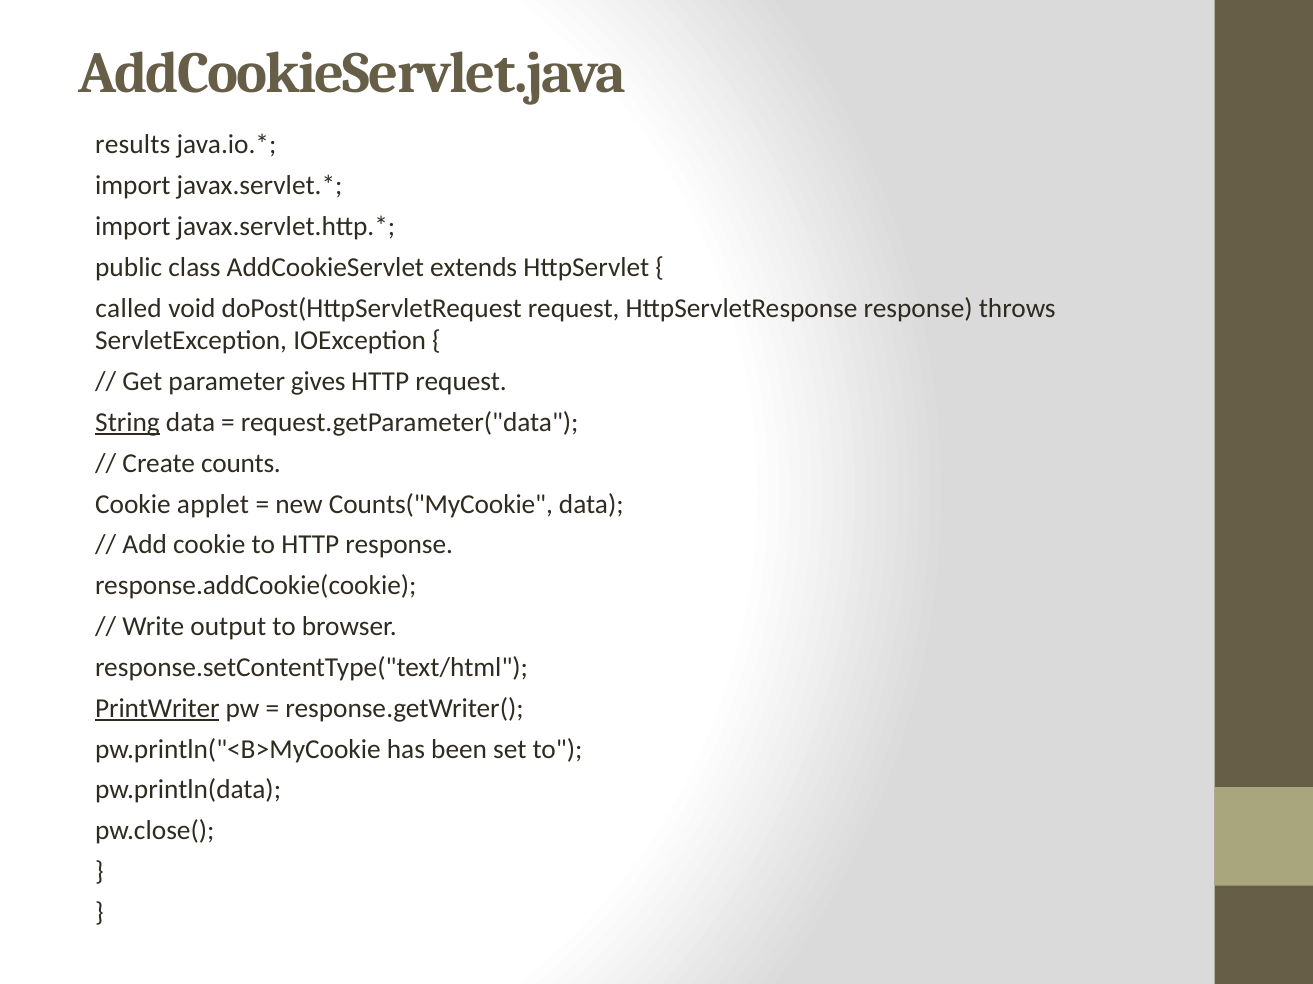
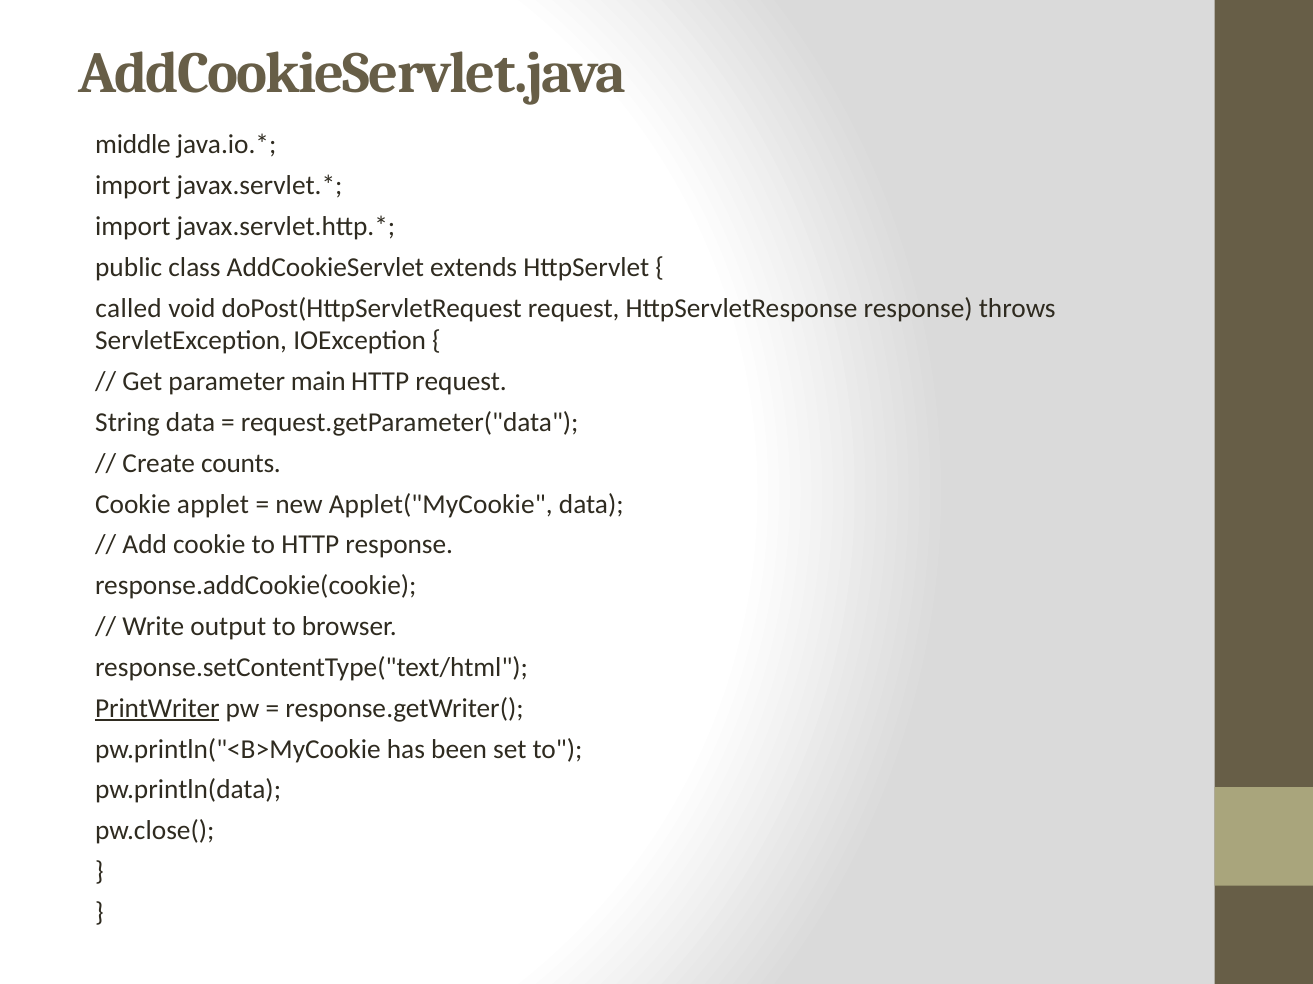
results: results -> middle
gives: gives -> main
String underline: present -> none
Counts("MyCookie: Counts("MyCookie -> Applet("MyCookie
